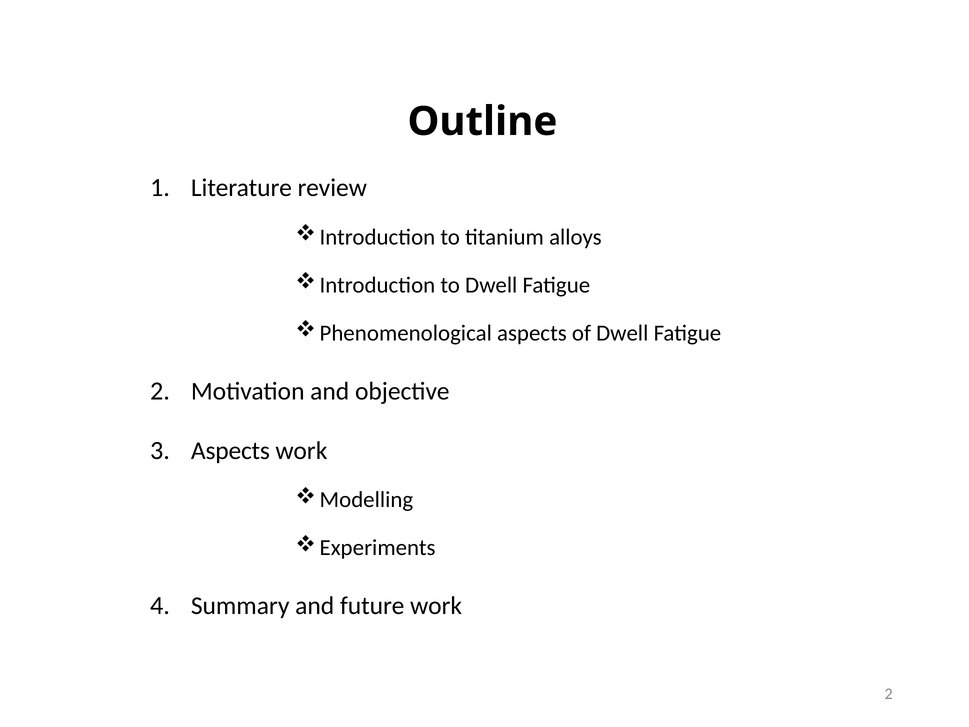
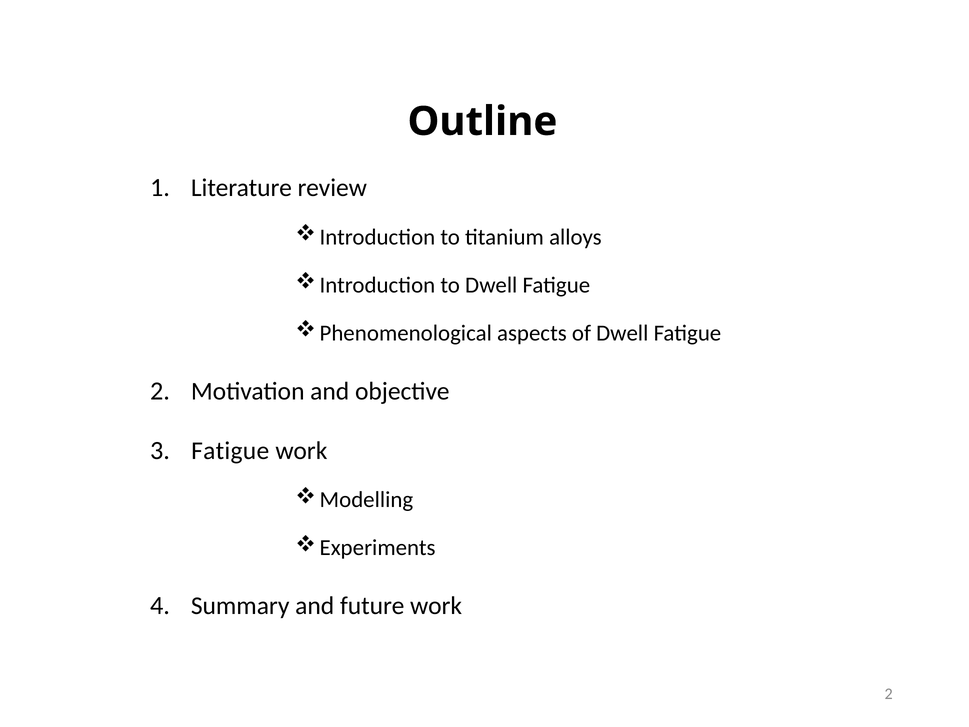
Aspects at (230, 450): Aspects -> Fatigue
